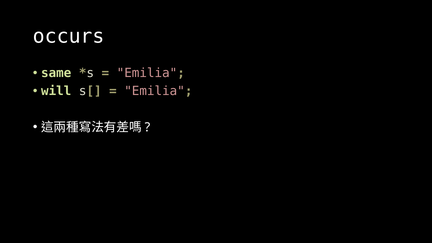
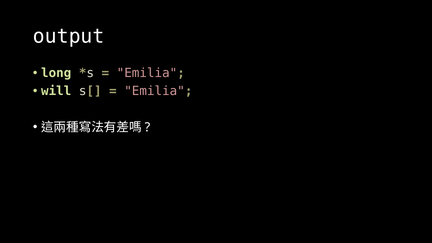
occurs: occurs -> output
same: same -> long
